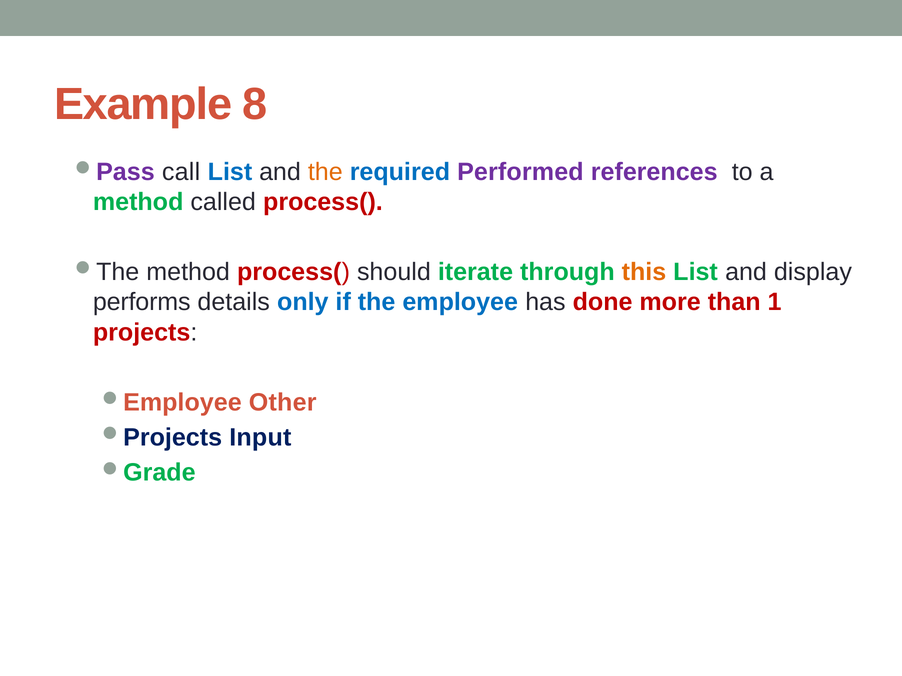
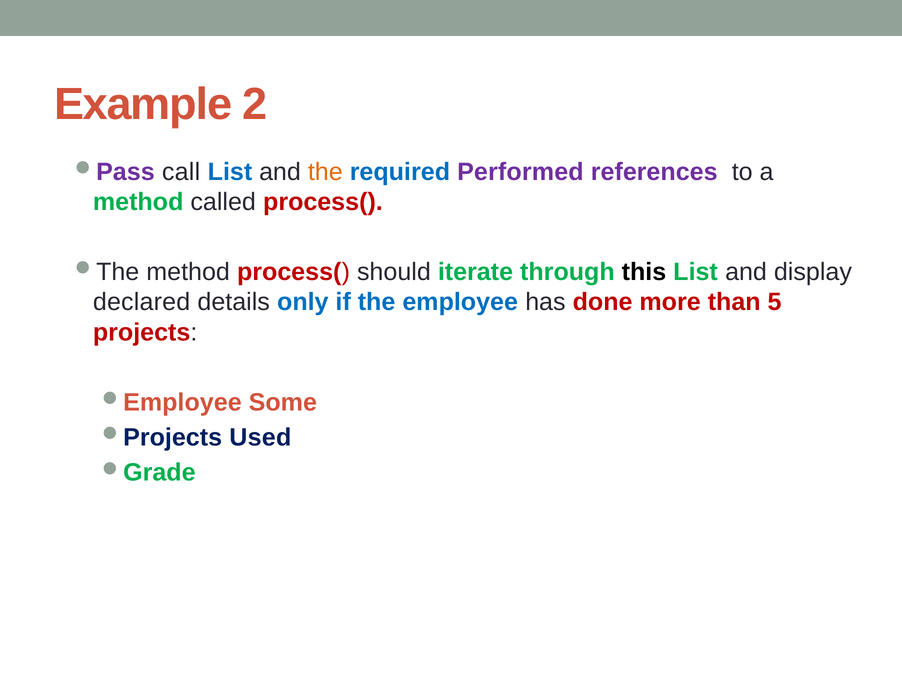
8: 8 -> 2
this colour: orange -> black
performs: performs -> declared
1: 1 -> 5
Other: Other -> Some
Input: Input -> Used
